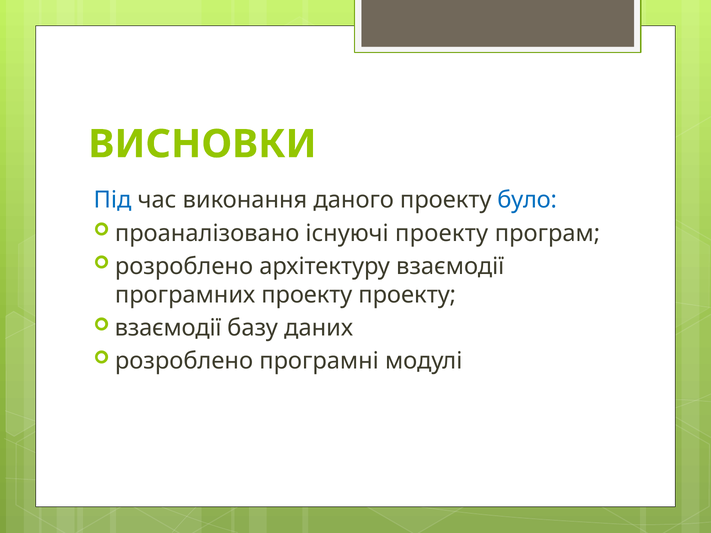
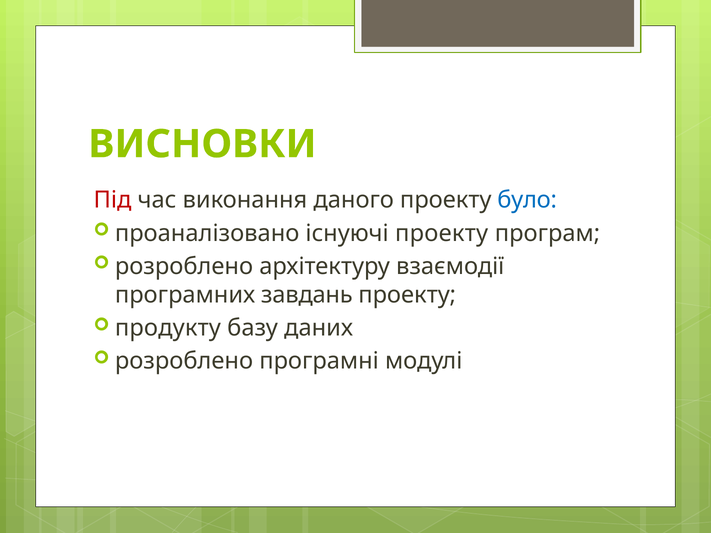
Під colour: blue -> red
програмних проекту: проекту -> завдань
взаємодії at (168, 328): взаємодії -> продукту
